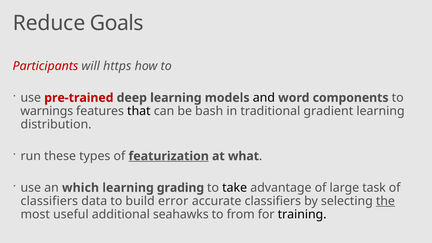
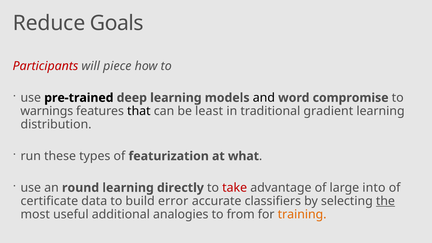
https: https -> piece
pre-trained colour: red -> black
components: components -> compromise
bash: bash -> least
featurization underline: present -> none
which: which -> round
grading: grading -> directly
take colour: black -> red
task: task -> into
classifiers at (49, 201): classifiers -> certificate
seahawks: seahawks -> analogies
training colour: black -> orange
